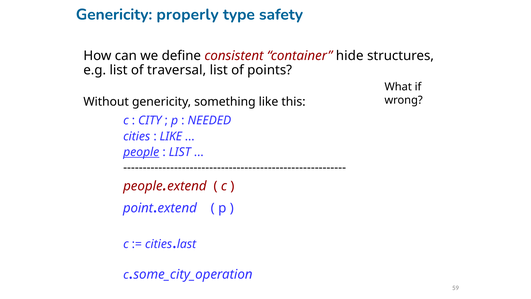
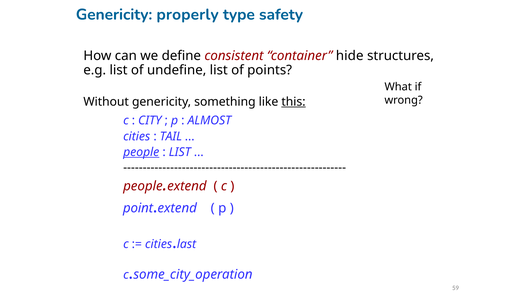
traversal: traversal -> undefine
this underline: none -> present
NEEDED: NEEDED -> ALMOST
LIKE at (171, 136): LIKE -> TAIL
